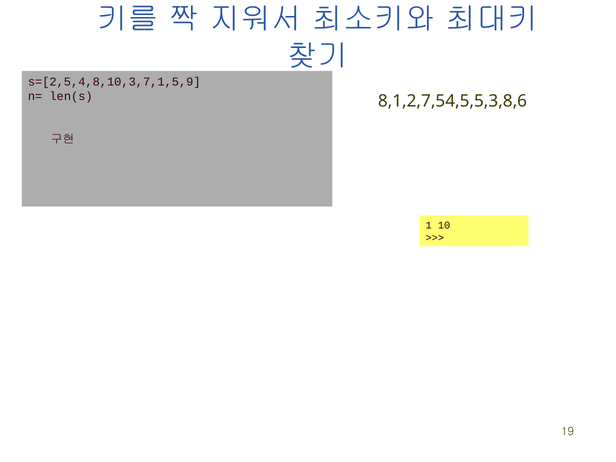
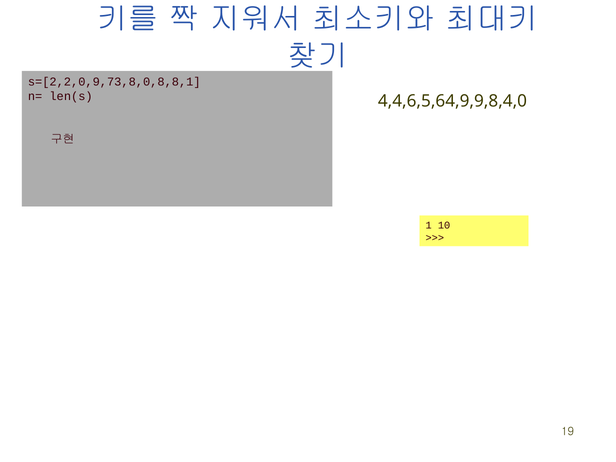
s=[2,5,4,8,10,3,7,1,5,9: s=[2,5,4,8,10,3,7,1,5,9 -> s=[2,2,0,9,73,8,0,8,8,1
8,1,2,7,54,5,5,3,8,6: 8,1,2,7,54,5,5,3,8,6 -> 4,4,6,5,64,9,9,8,4,0
